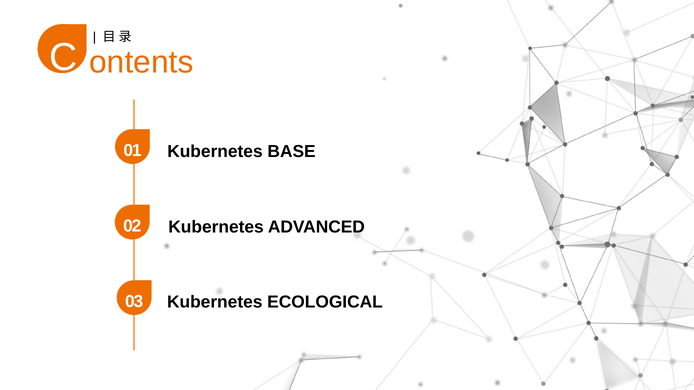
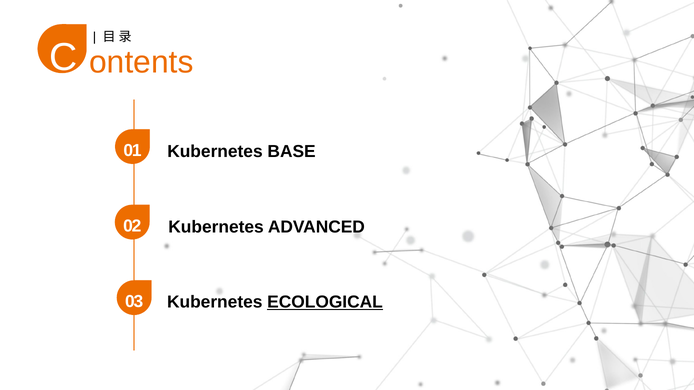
ECOLOGICAL underline: none -> present
